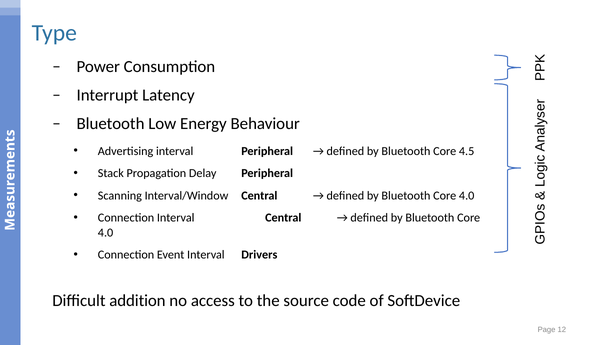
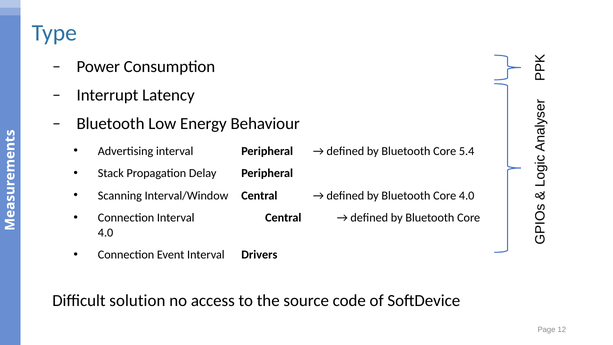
4.5: 4.5 -> 5.4
addition: addition -> solution
